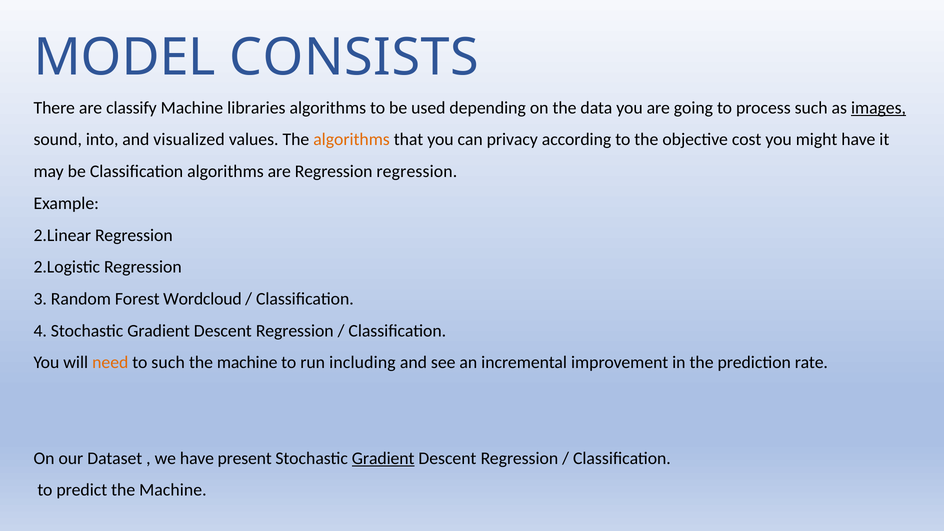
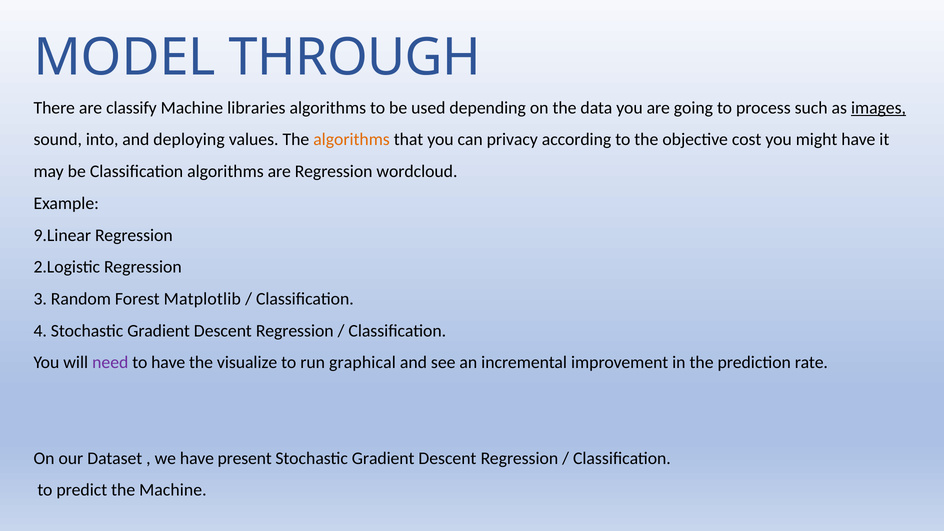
CONSISTS: CONSISTS -> THROUGH
visualized: visualized -> deploying
Regression regression: regression -> wordcloud
2.Linear: 2.Linear -> 9.Linear
Wordcloud: Wordcloud -> Matplotlib
need colour: orange -> purple
to such: such -> have
machine at (247, 363): machine -> visualize
including: including -> graphical
Gradient at (383, 458) underline: present -> none
